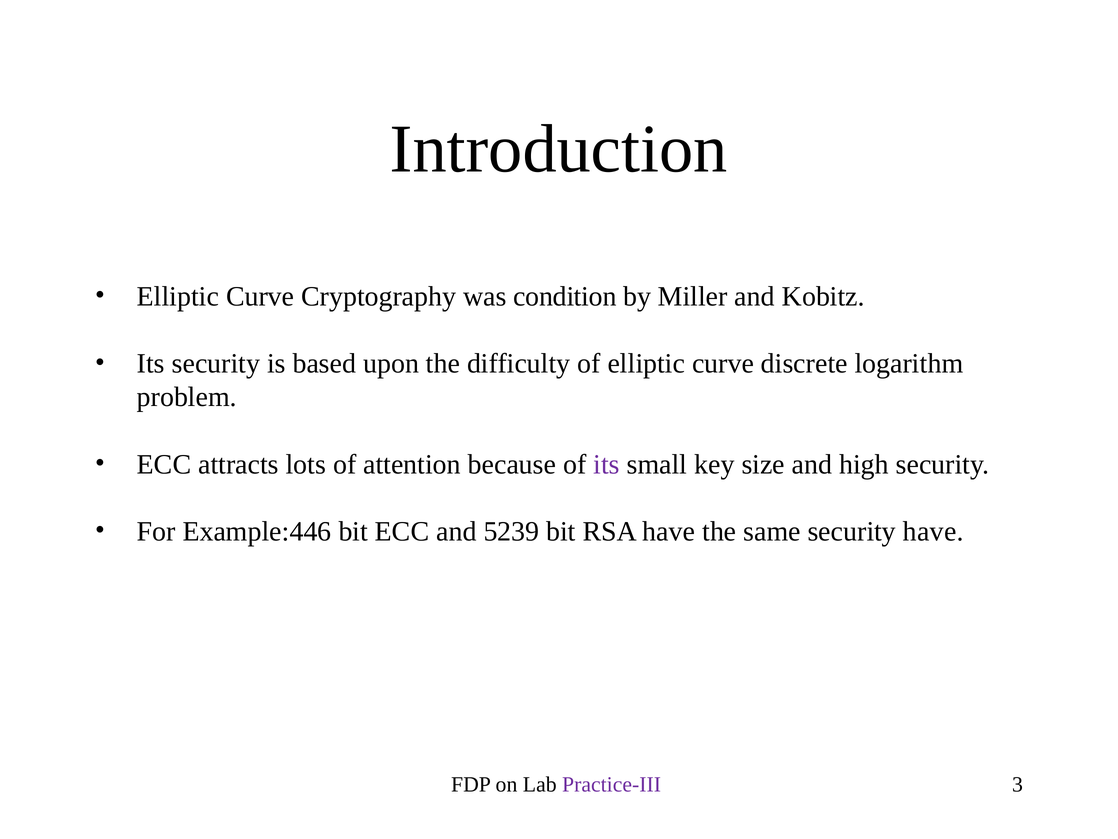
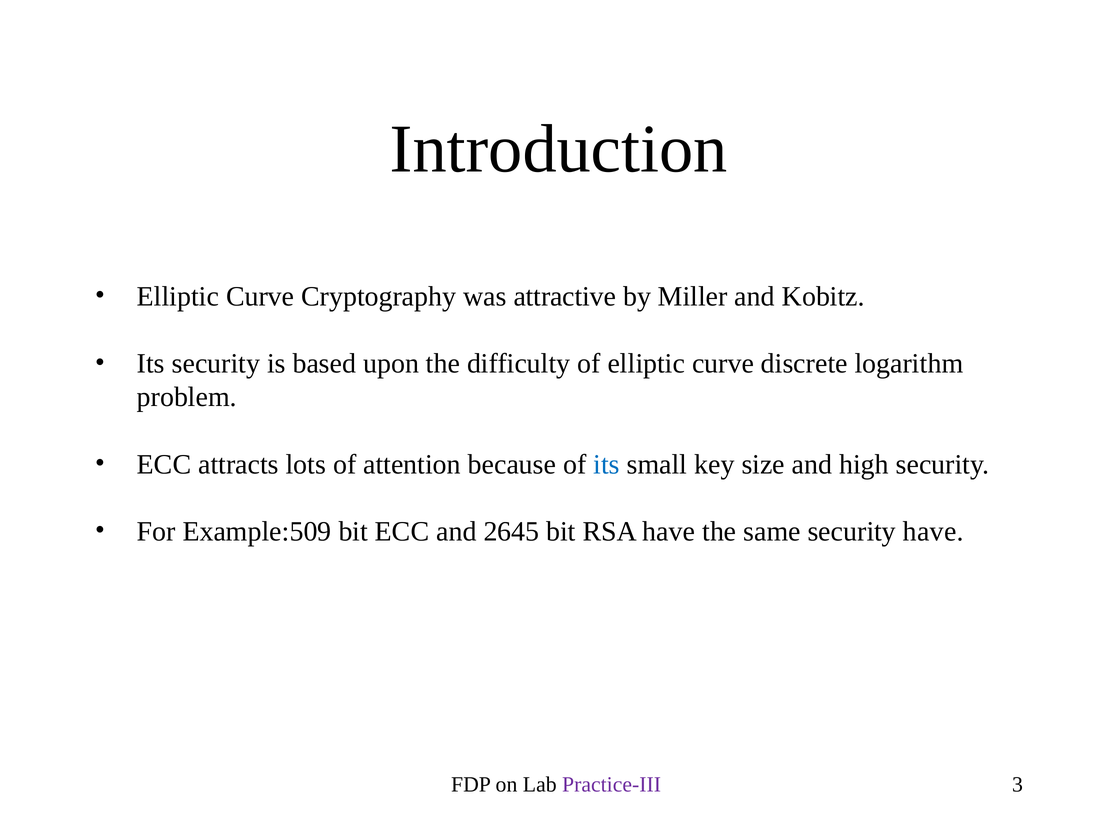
condition: condition -> attractive
its at (607, 464) colour: purple -> blue
Example:446: Example:446 -> Example:509
5239: 5239 -> 2645
